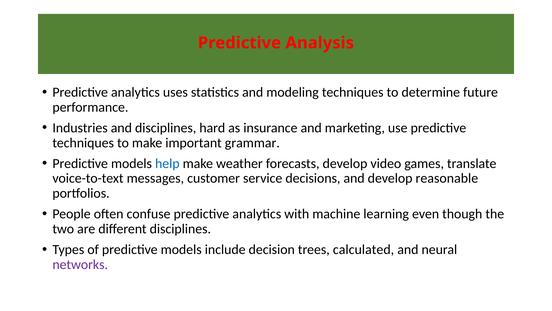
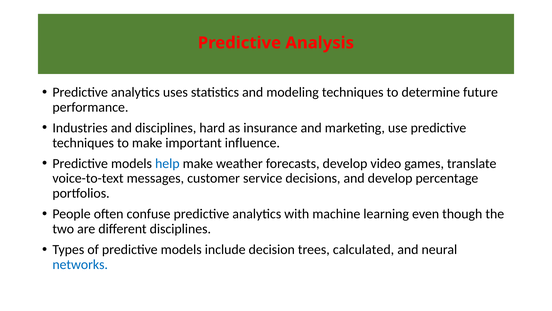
grammar: grammar -> influence
reasonable: reasonable -> percentage
networks colour: purple -> blue
